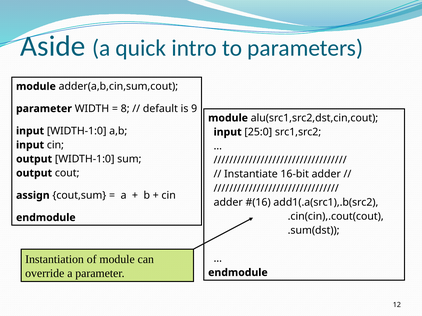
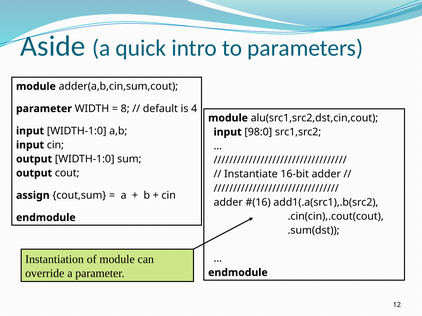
9: 9 -> 4
25:0: 25:0 -> 98:0
